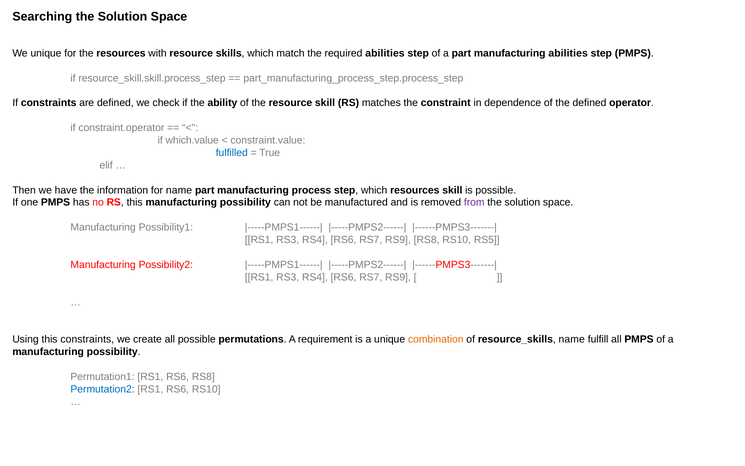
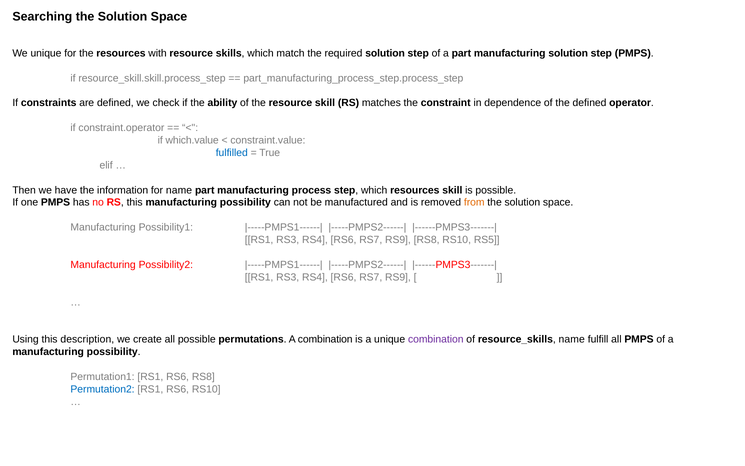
required abilities: abilities -> solution
manufacturing abilities: abilities -> solution
from colour: purple -> orange
this constraints: constraints -> description
A requirement: requirement -> combination
combination at (436, 339) colour: orange -> purple
